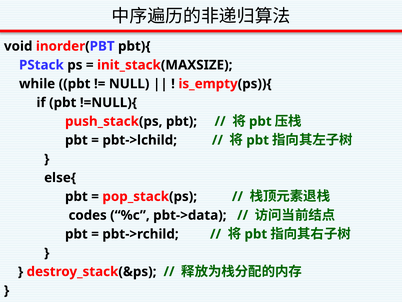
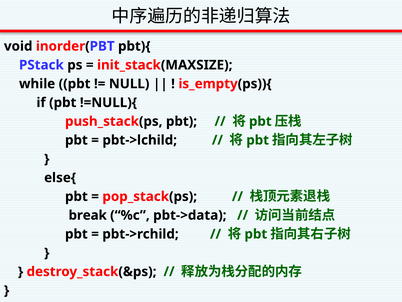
codes: codes -> break
